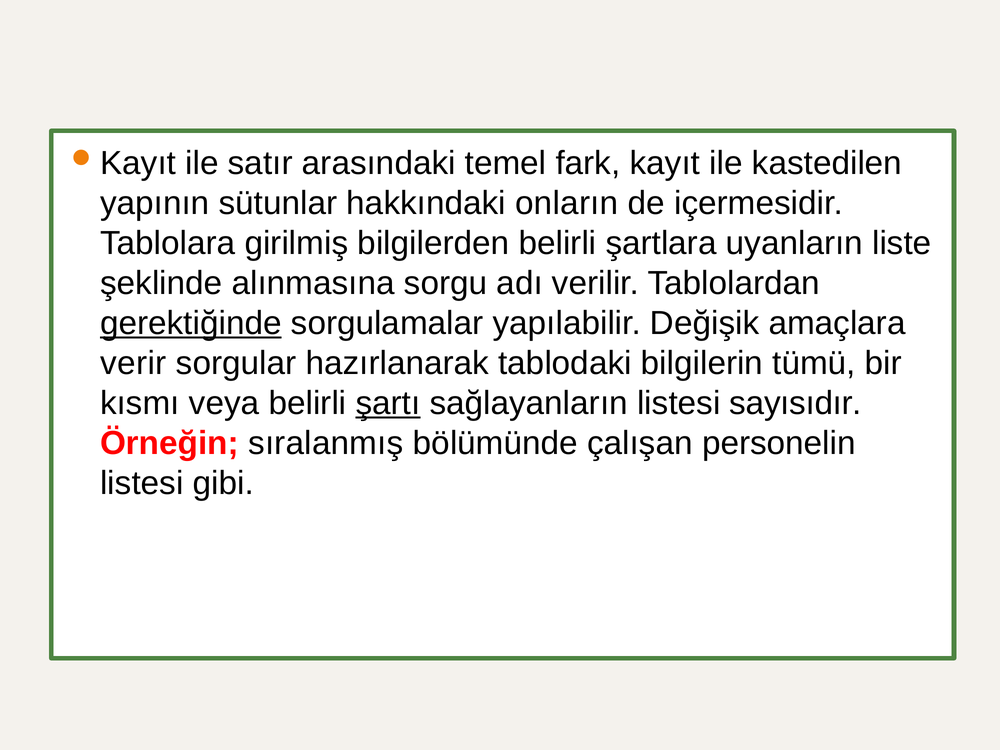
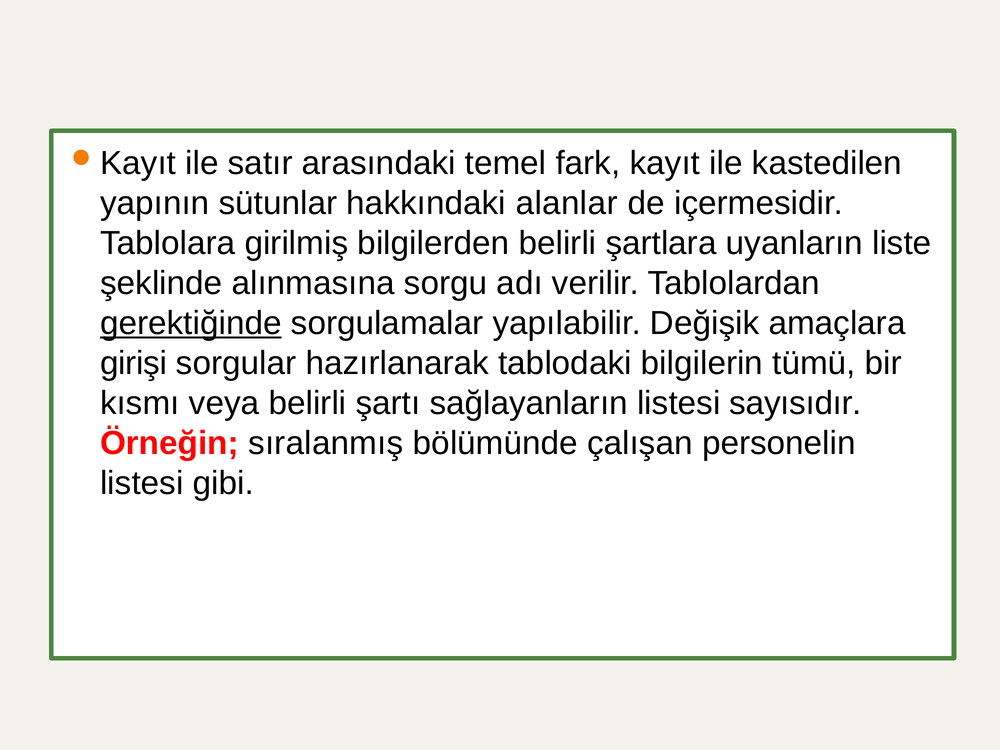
onların: onların -> alanlar
verir: verir -> girişi
şartı underline: present -> none
